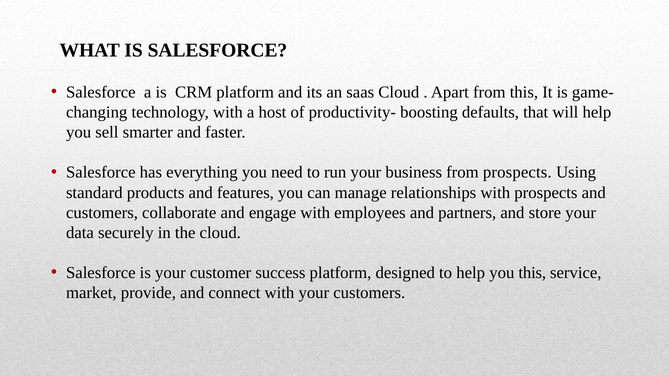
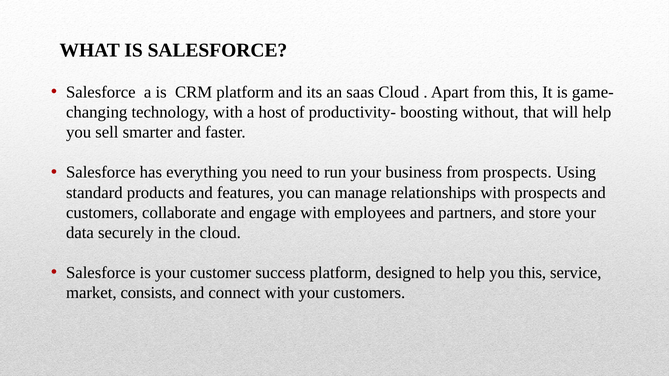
defaults: defaults -> without
provide: provide -> consists
